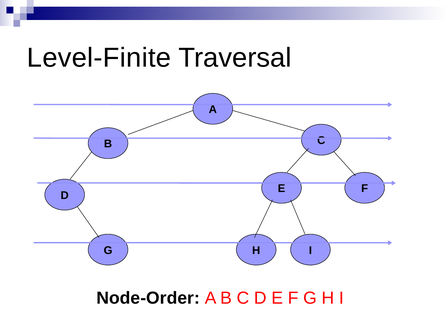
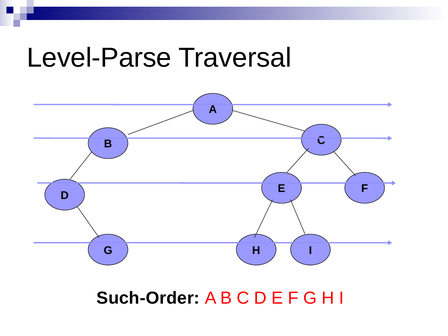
Level-Finite: Level-Finite -> Level-Parse
Node-Order: Node-Order -> Such-Order
